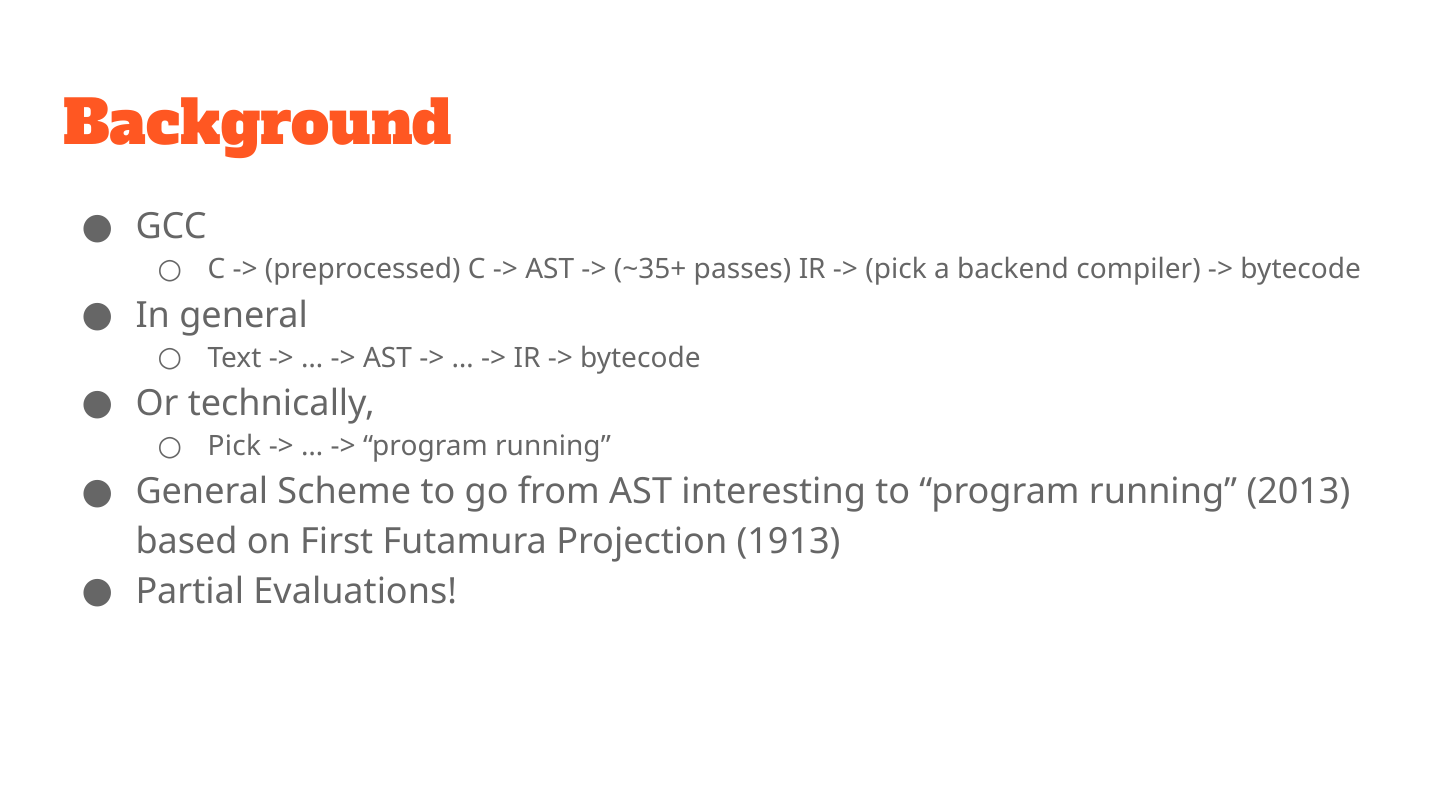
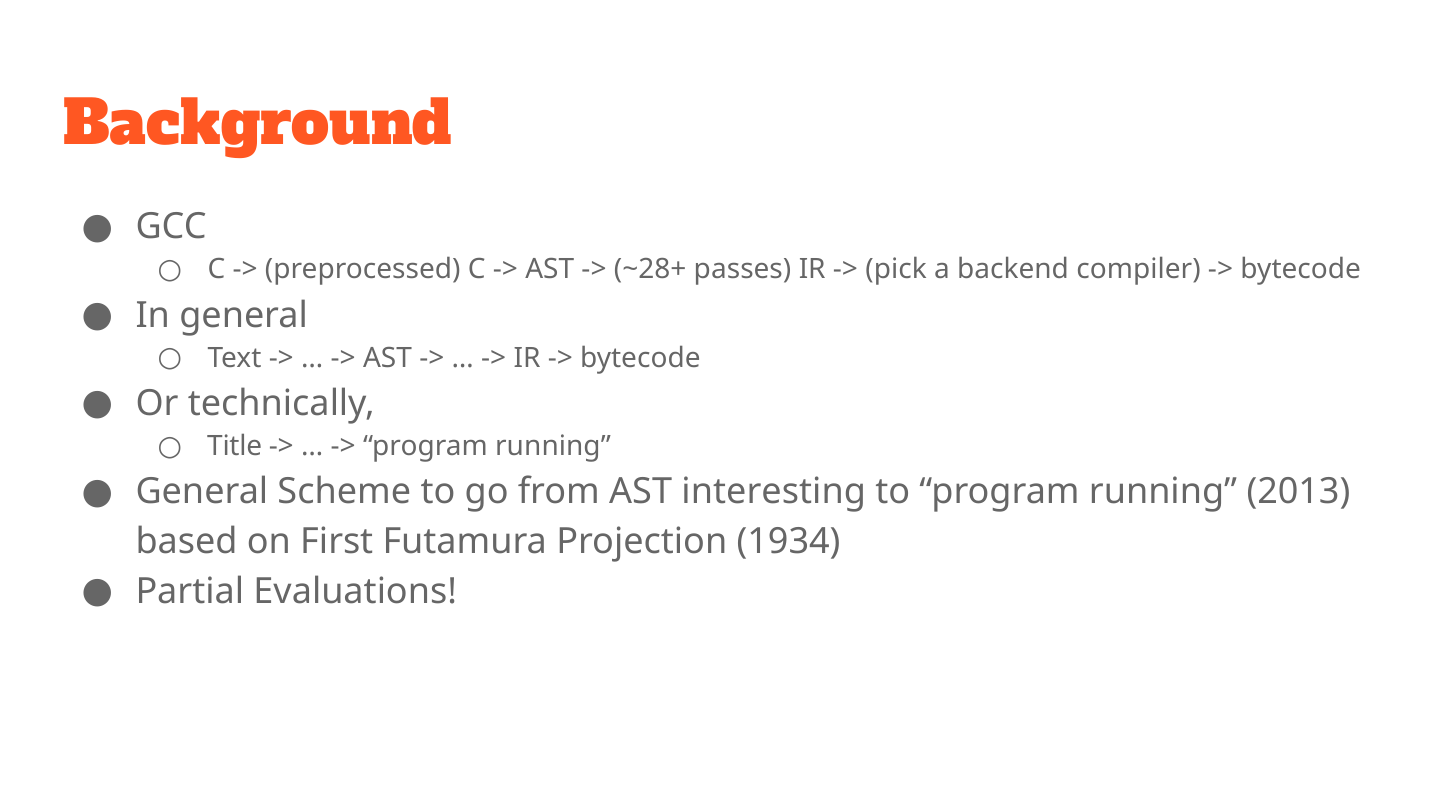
~35+: ~35+ -> ~28+
Pick at (234, 446): Pick -> Title
1913: 1913 -> 1934
